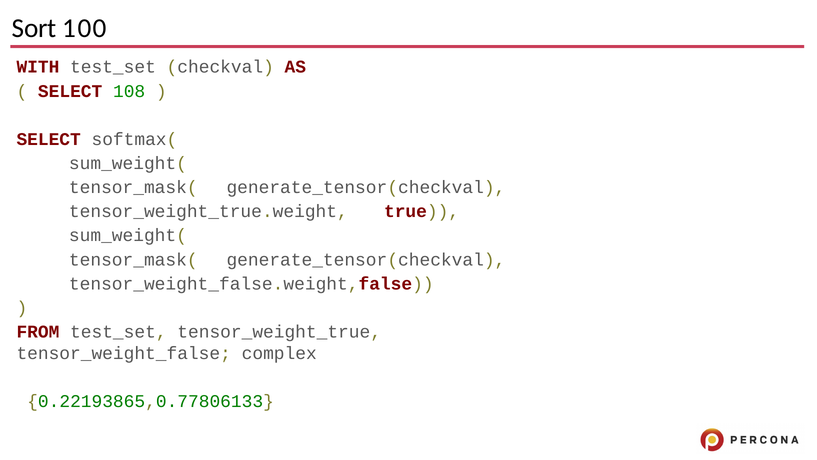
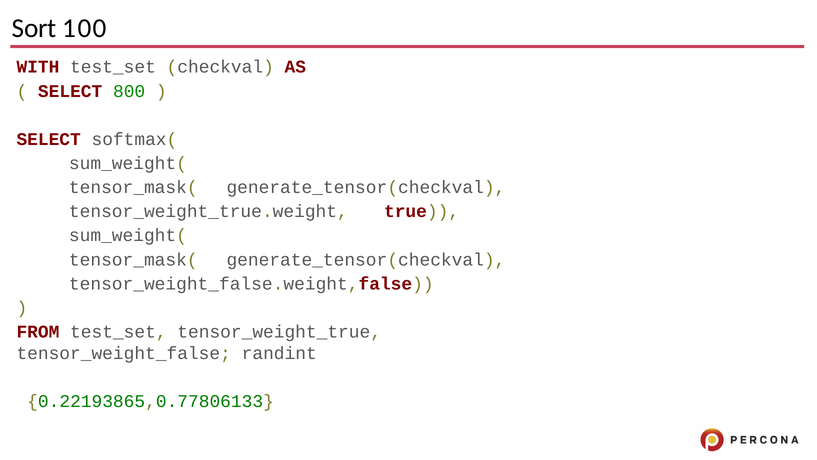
108: 108 -> 800
complex: complex -> randint
